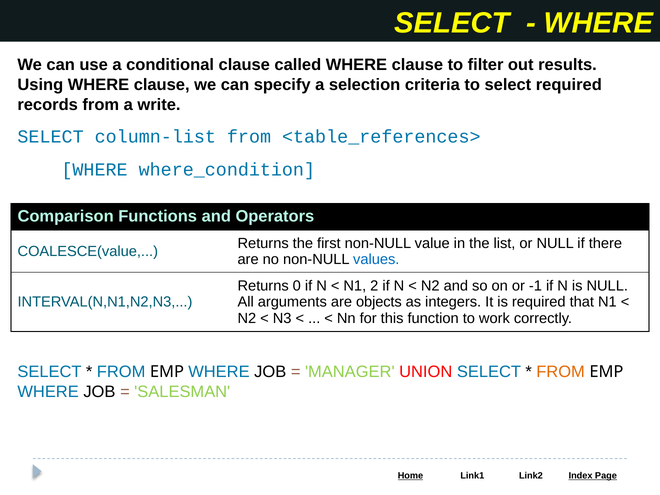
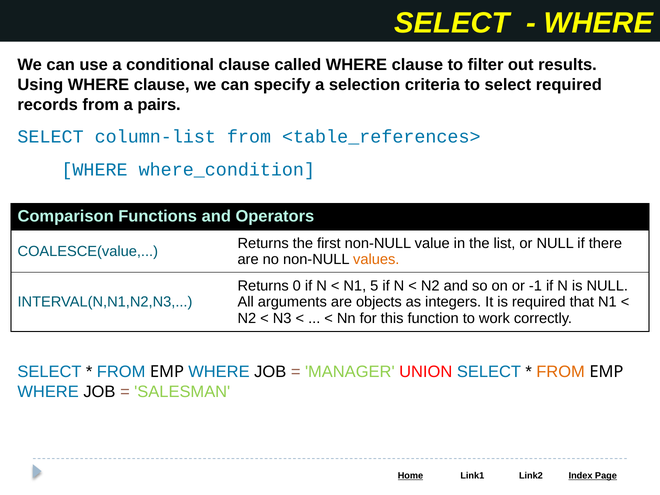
write: write -> pairs
values colour: blue -> orange
2: 2 -> 5
